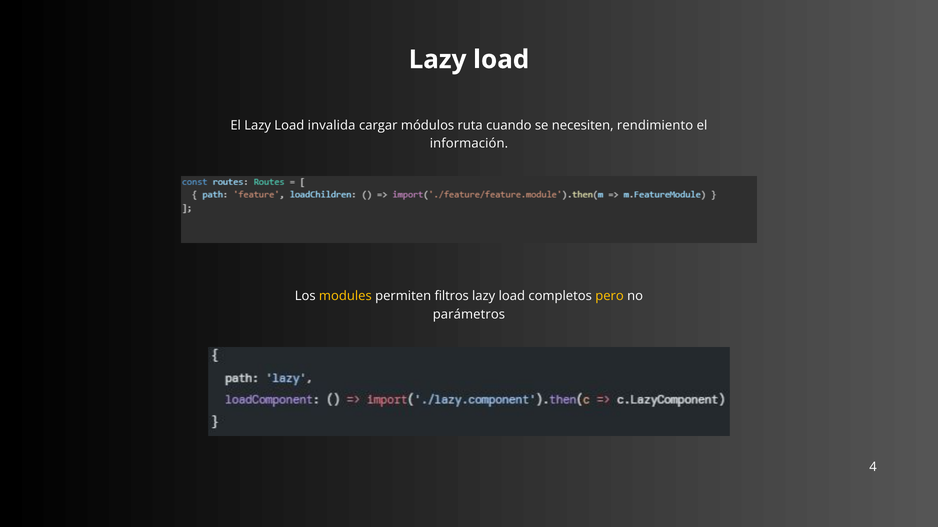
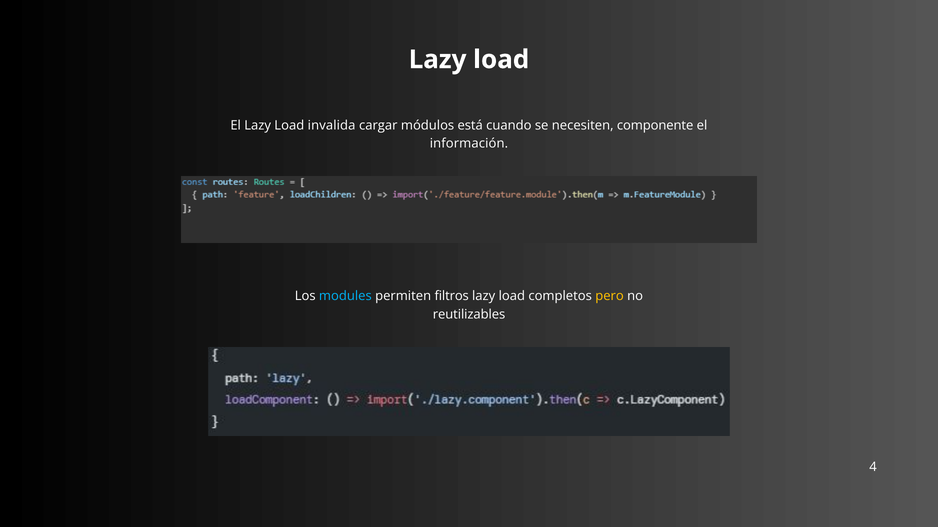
ruta: ruta -> está
rendimiento: rendimiento -> componente
modules colour: yellow -> light blue
parámetros: parámetros -> reutilizables
